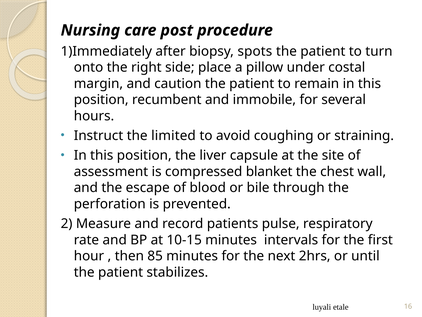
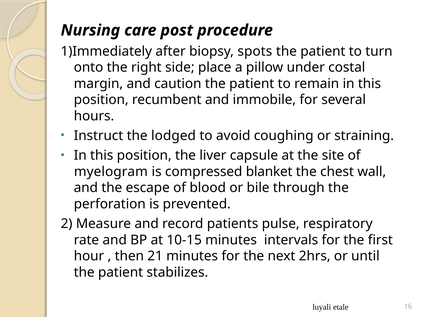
limited: limited -> lodged
assessment: assessment -> myelogram
85: 85 -> 21
